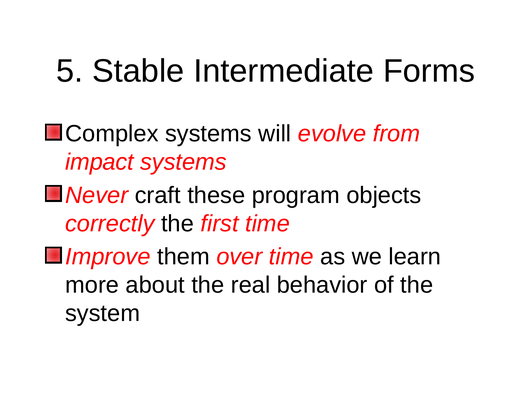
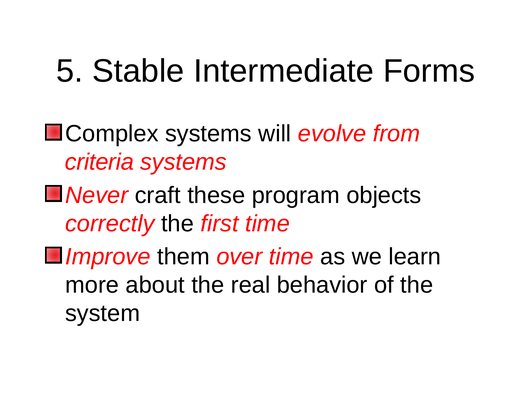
impact: impact -> criteria
